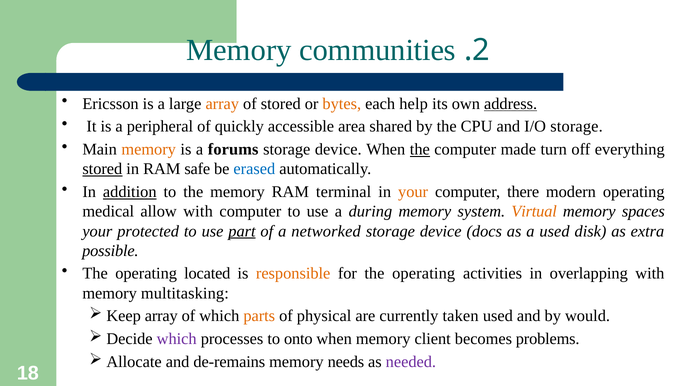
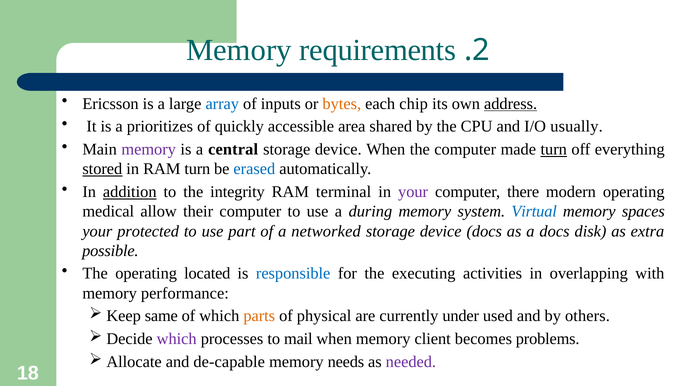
communities: communities -> requirements
array at (222, 104) colour: orange -> blue
of stored: stored -> inputs
help: help -> chip
peripheral: peripheral -> prioritizes
I/O storage: storage -> usually
memory at (149, 150) colour: orange -> purple
forums: forums -> central
the at (420, 150) underline: present -> none
turn at (554, 150) underline: none -> present
RAM safe: safe -> turn
the memory: memory -> integrity
your at (413, 192) colour: orange -> purple
allow with: with -> their
Virtual colour: orange -> blue
part underline: present -> none
a used: used -> docs
responsible colour: orange -> blue
for the operating: operating -> executing
multitasking: multitasking -> performance
Keep array: array -> same
taken: taken -> under
would: would -> others
onto: onto -> mail
de-remains: de-remains -> de-capable
